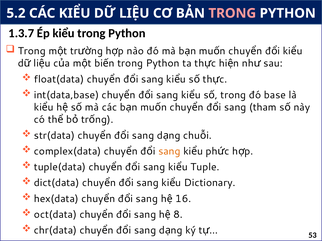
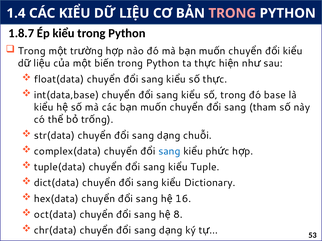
5.2: 5.2 -> 1.4
1.3.7: 1.3.7 -> 1.8.7
sang at (169, 152) colour: orange -> blue
